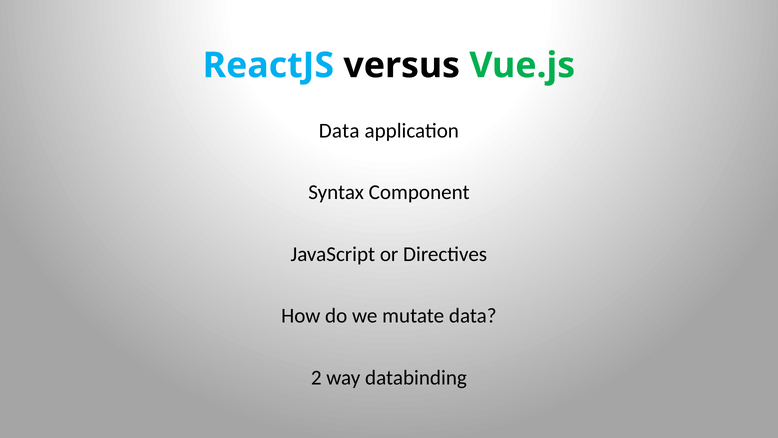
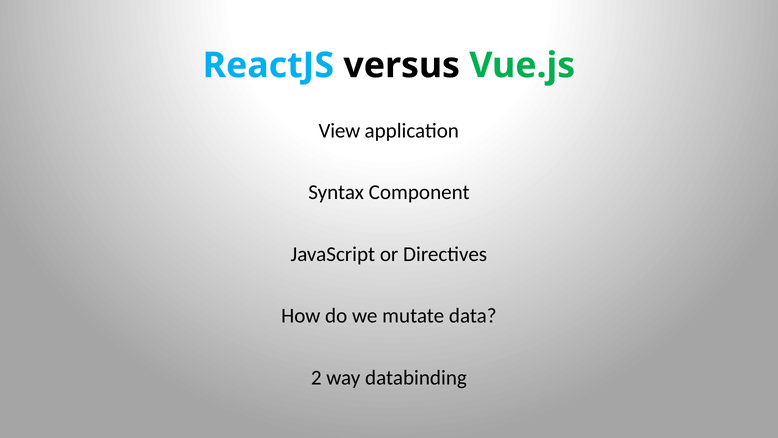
Data at (339, 131): Data -> View
